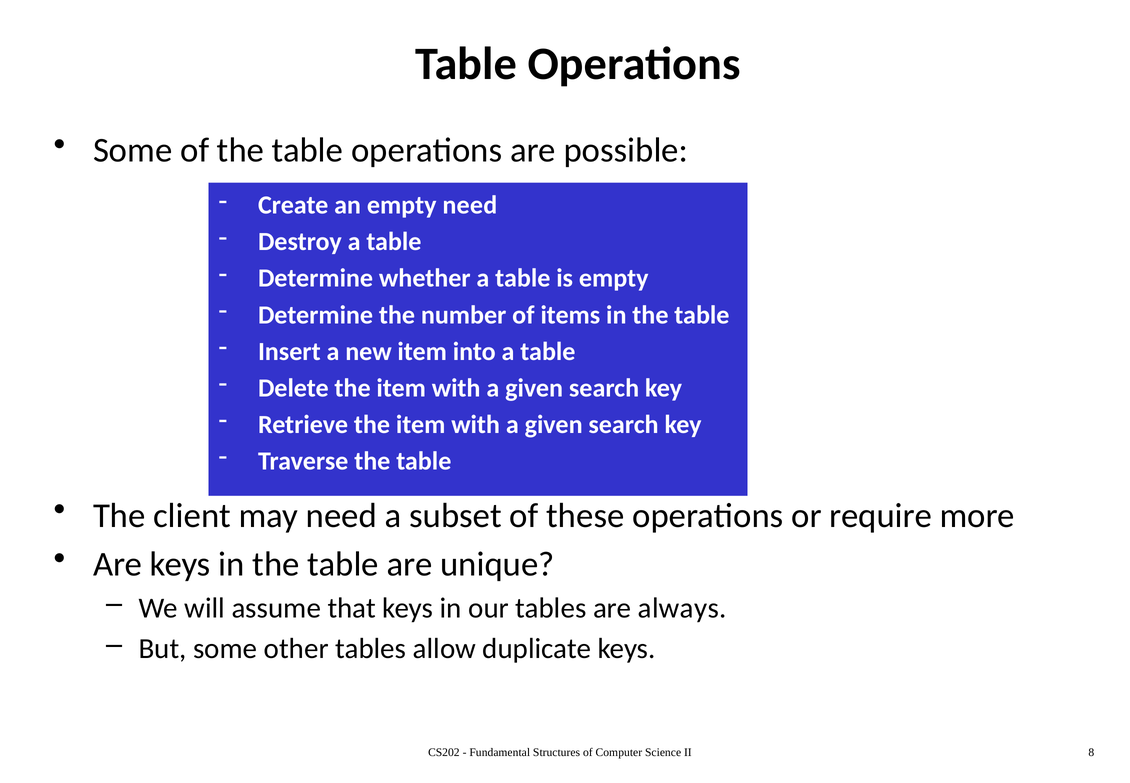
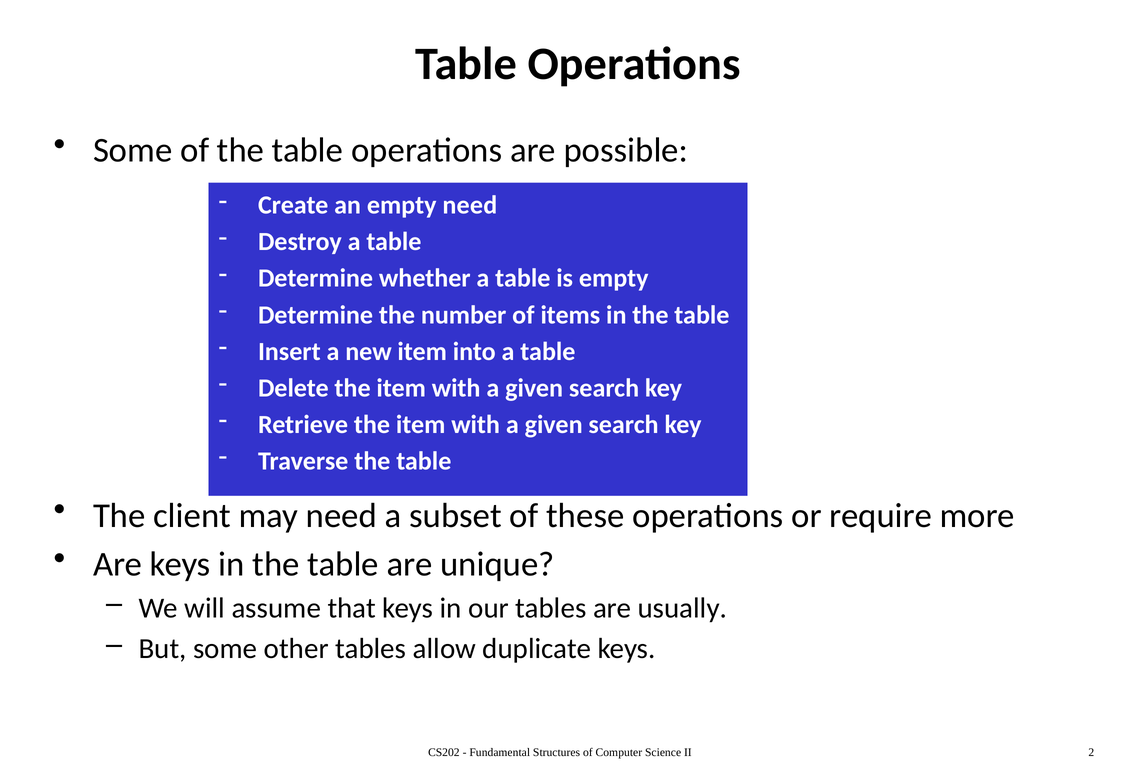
always: always -> usually
8: 8 -> 2
